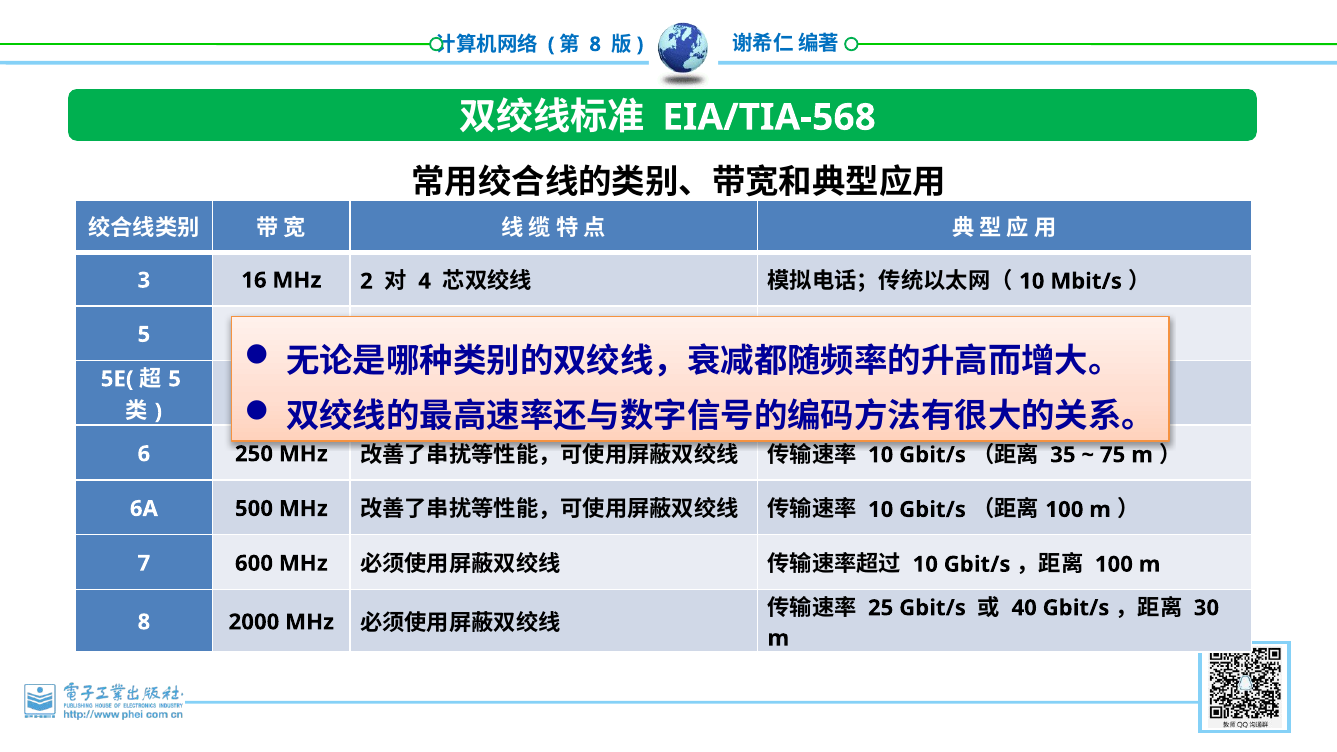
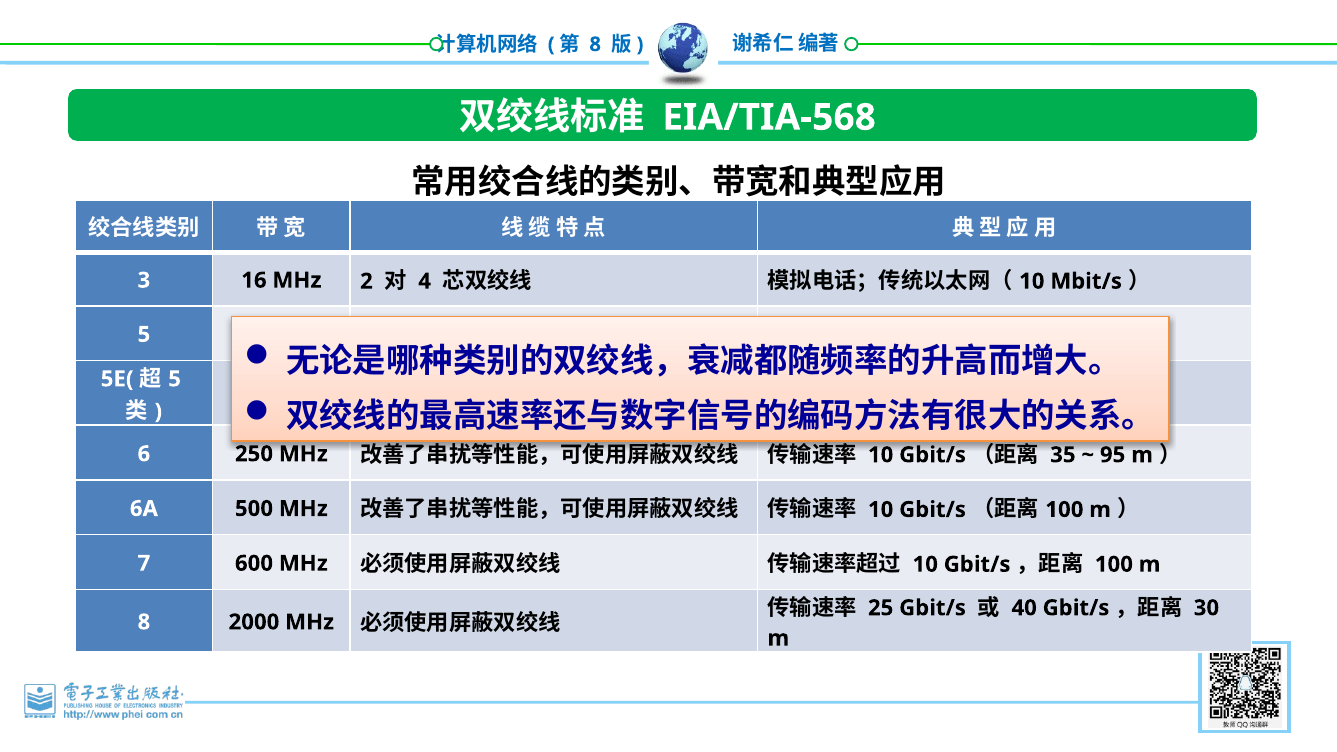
75: 75 -> 95
